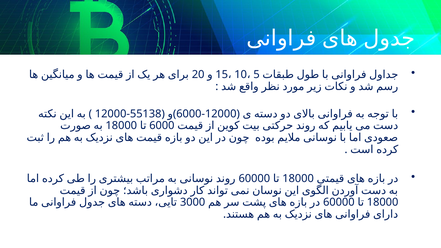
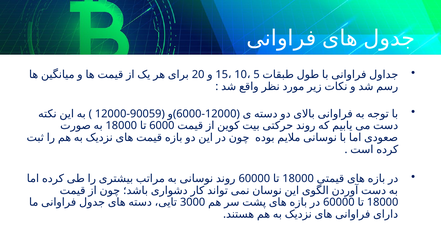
55138: 55138 -> 90059
